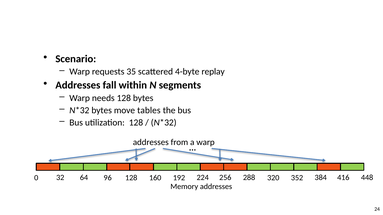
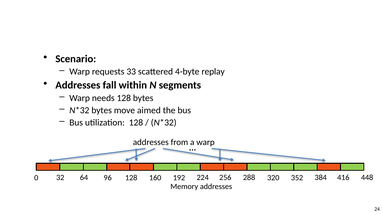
35: 35 -> 33
tables: tables -> aimed
